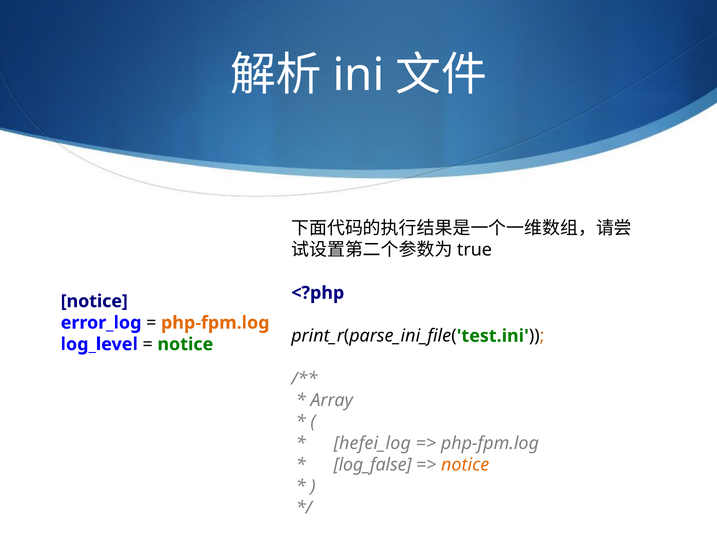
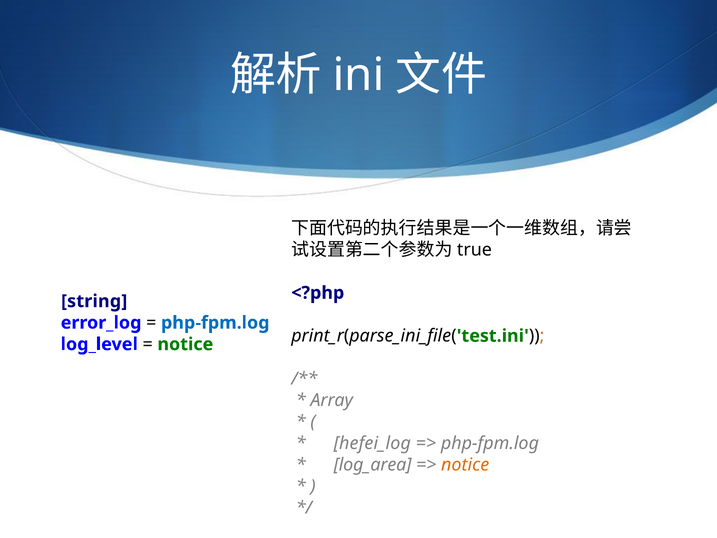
notice at (94, 301): notice -> string
php-fpm.log at (215, 323) colour: orange -> blue
log_false: log_false -> log_area
